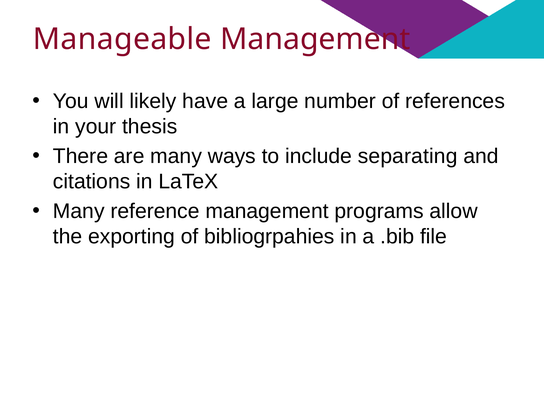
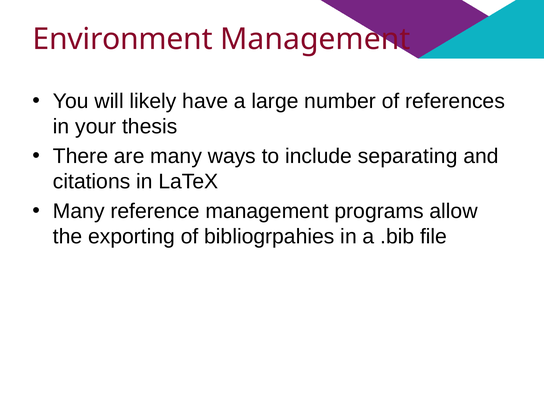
Manageable: Manageable -> Environment
